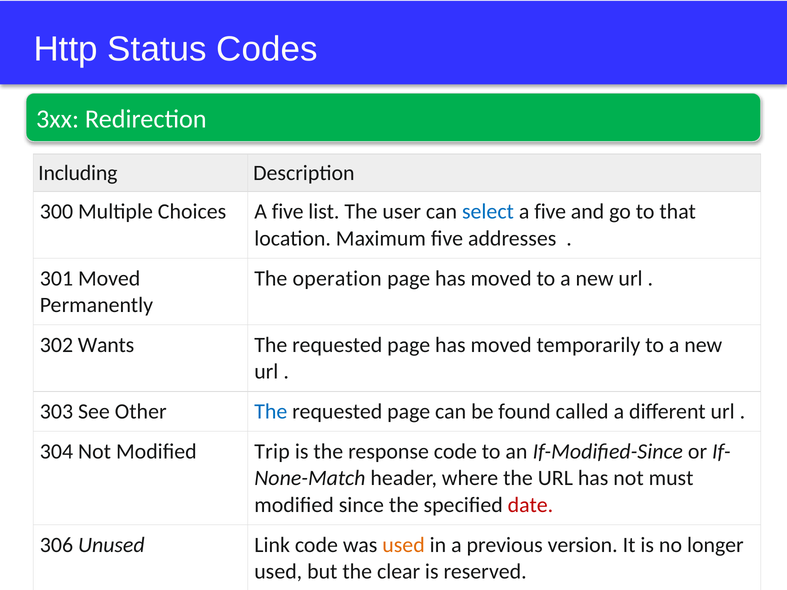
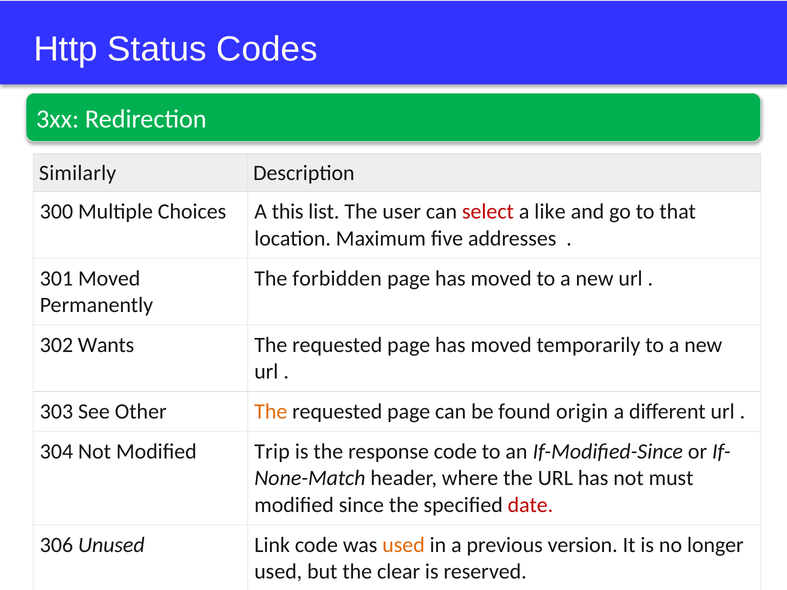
Including: Including -> Similarly
Choices A five: five -> this
select colour: blue -> red
five at (550, 212): five -> like
operation: operation -> forbidden
The at (271, 412) colour: blue -> orange
called: called -> origin
